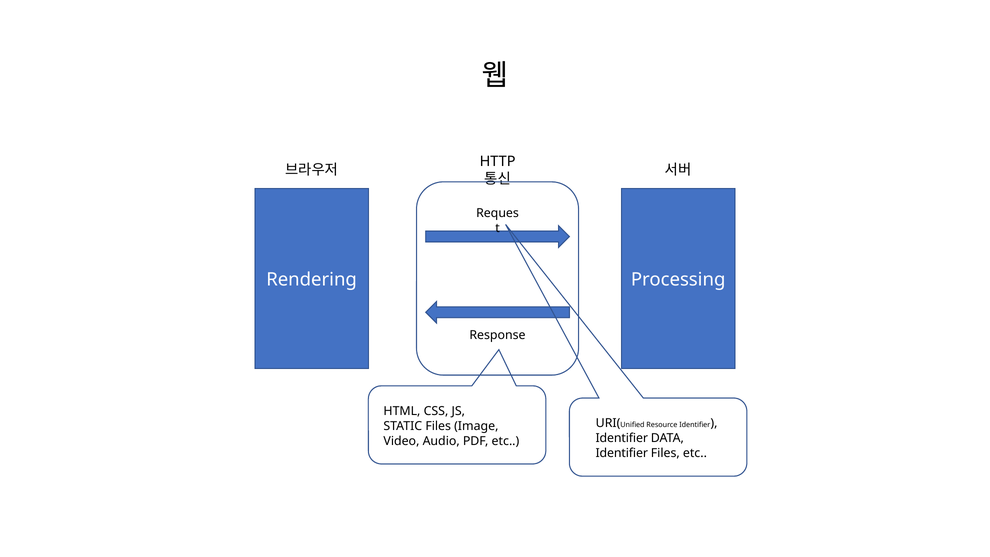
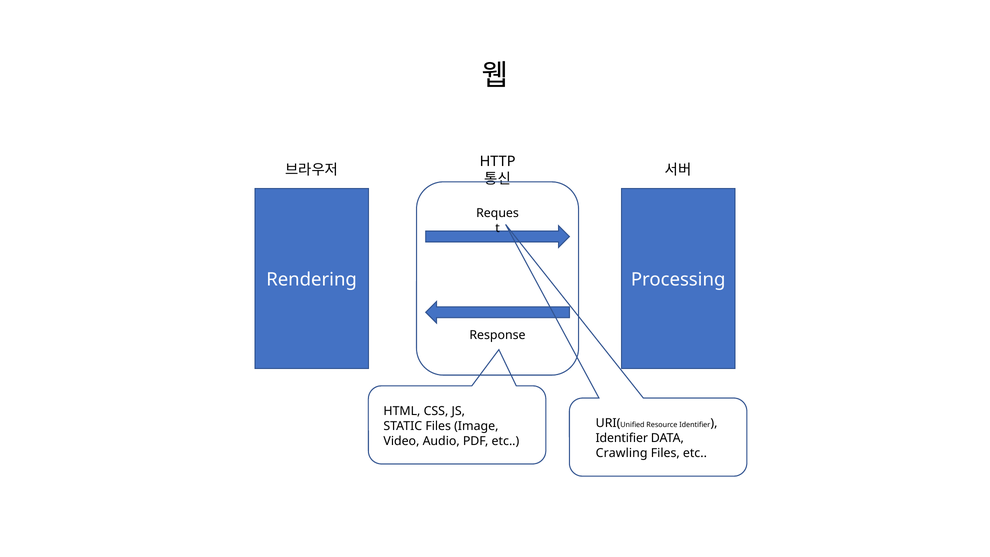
Identifier at (622, 453): Identifier -> Crawling
